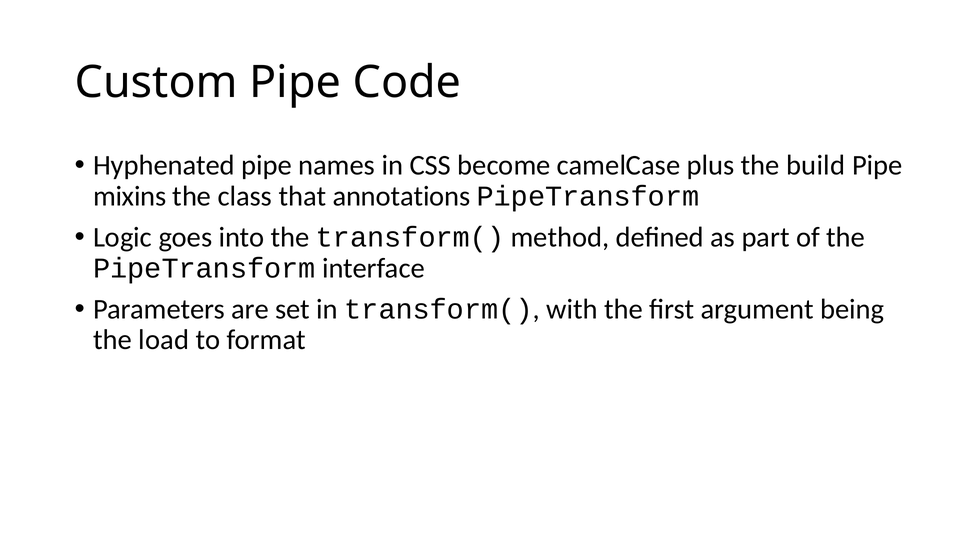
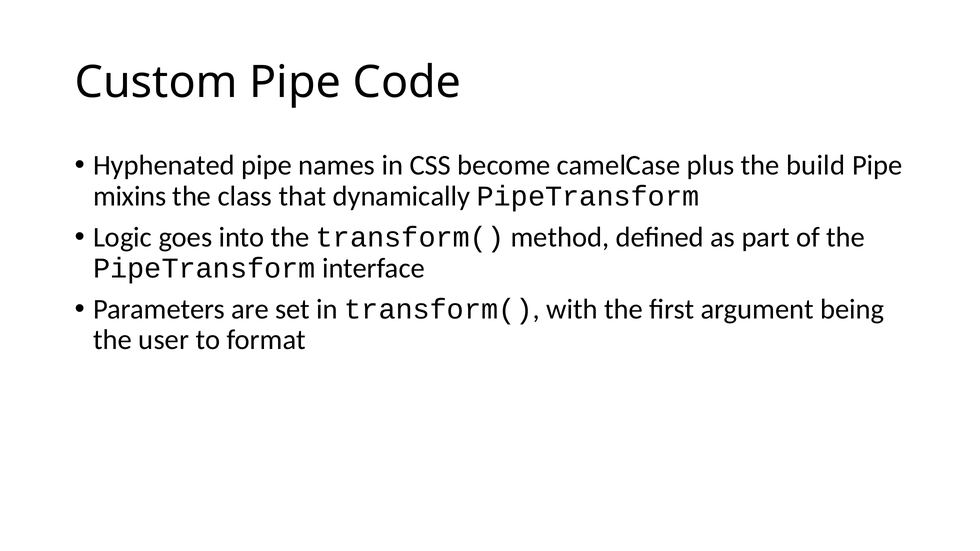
annotations: annotations -> dynamically
load: load -> user
